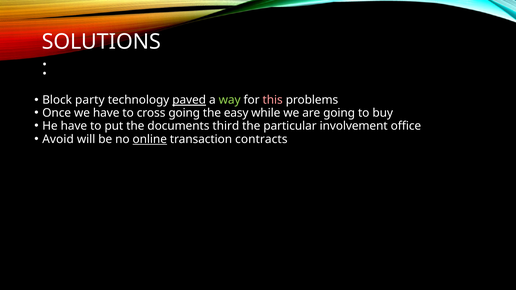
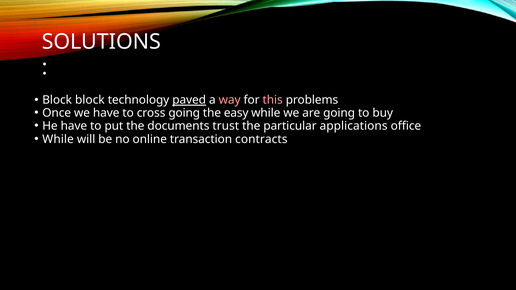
Block party: party -> block
way colour: light green -> pink
third: third -> trust
involvement: involvement -> applications
Avoid at (58, 140): Avoid -> While
online underline: present -> none
